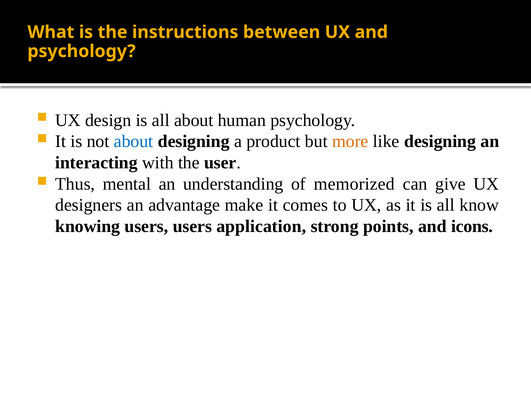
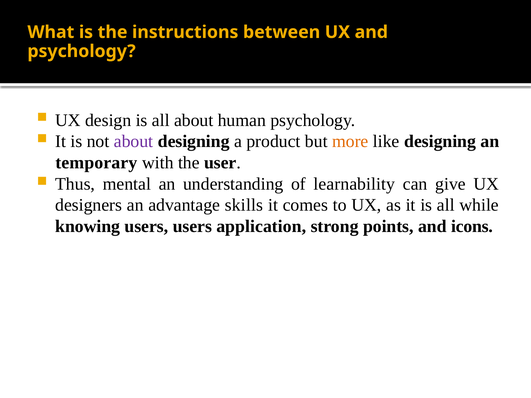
about at (134, 141) colour: blue -> purple
interacting: interacting -> temporary
memorized: memorized -> learnability
make: make -> skills
know: know -> while
